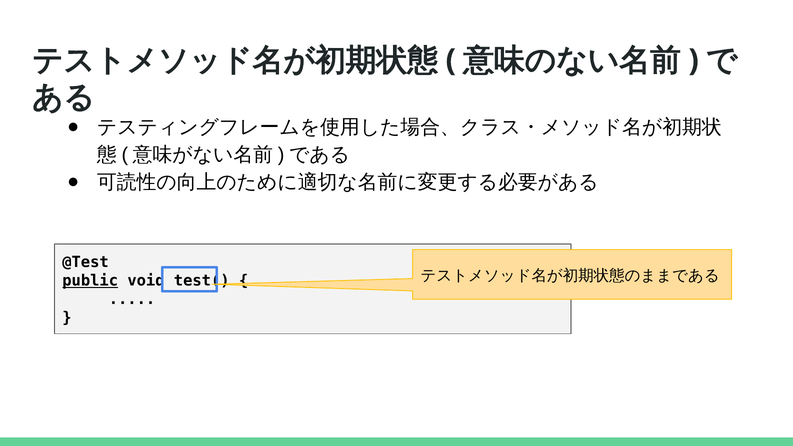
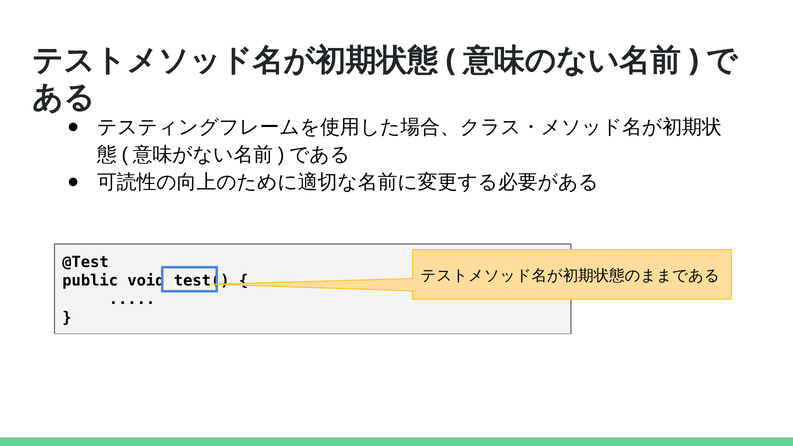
public underline: present -> none
